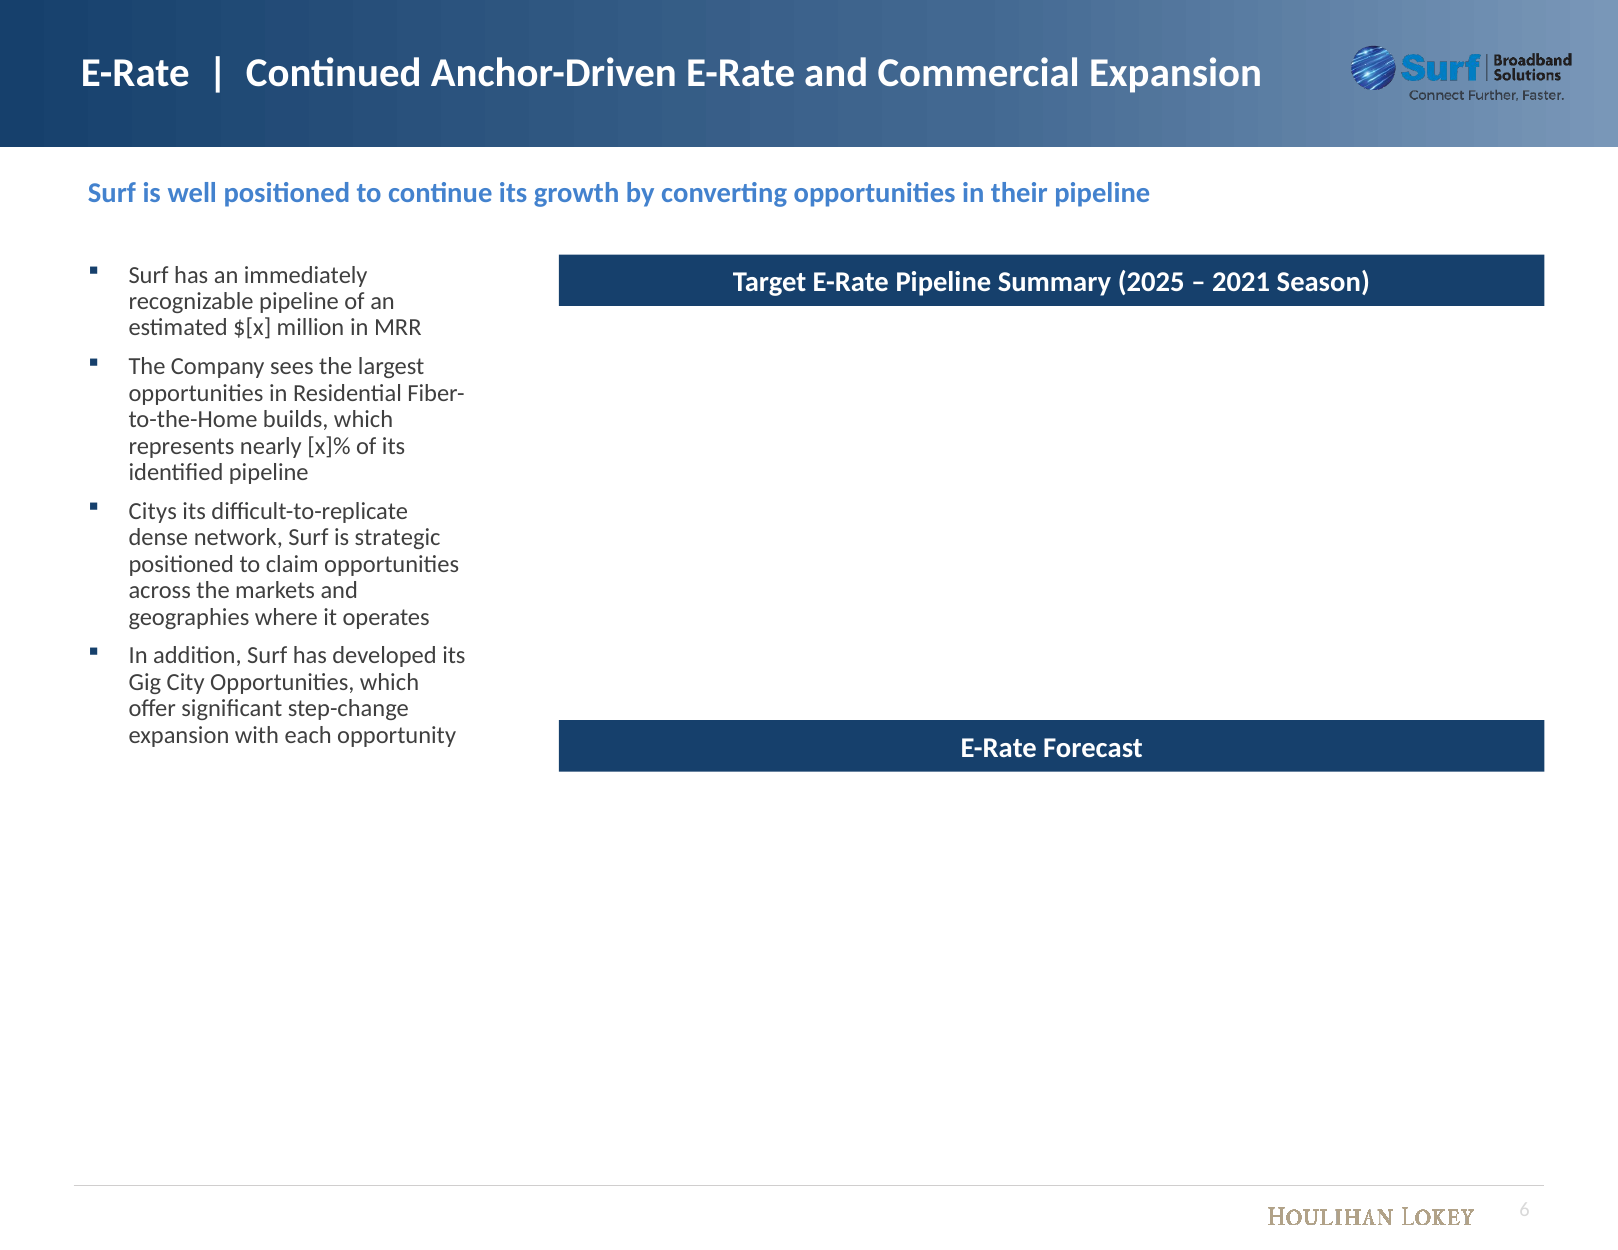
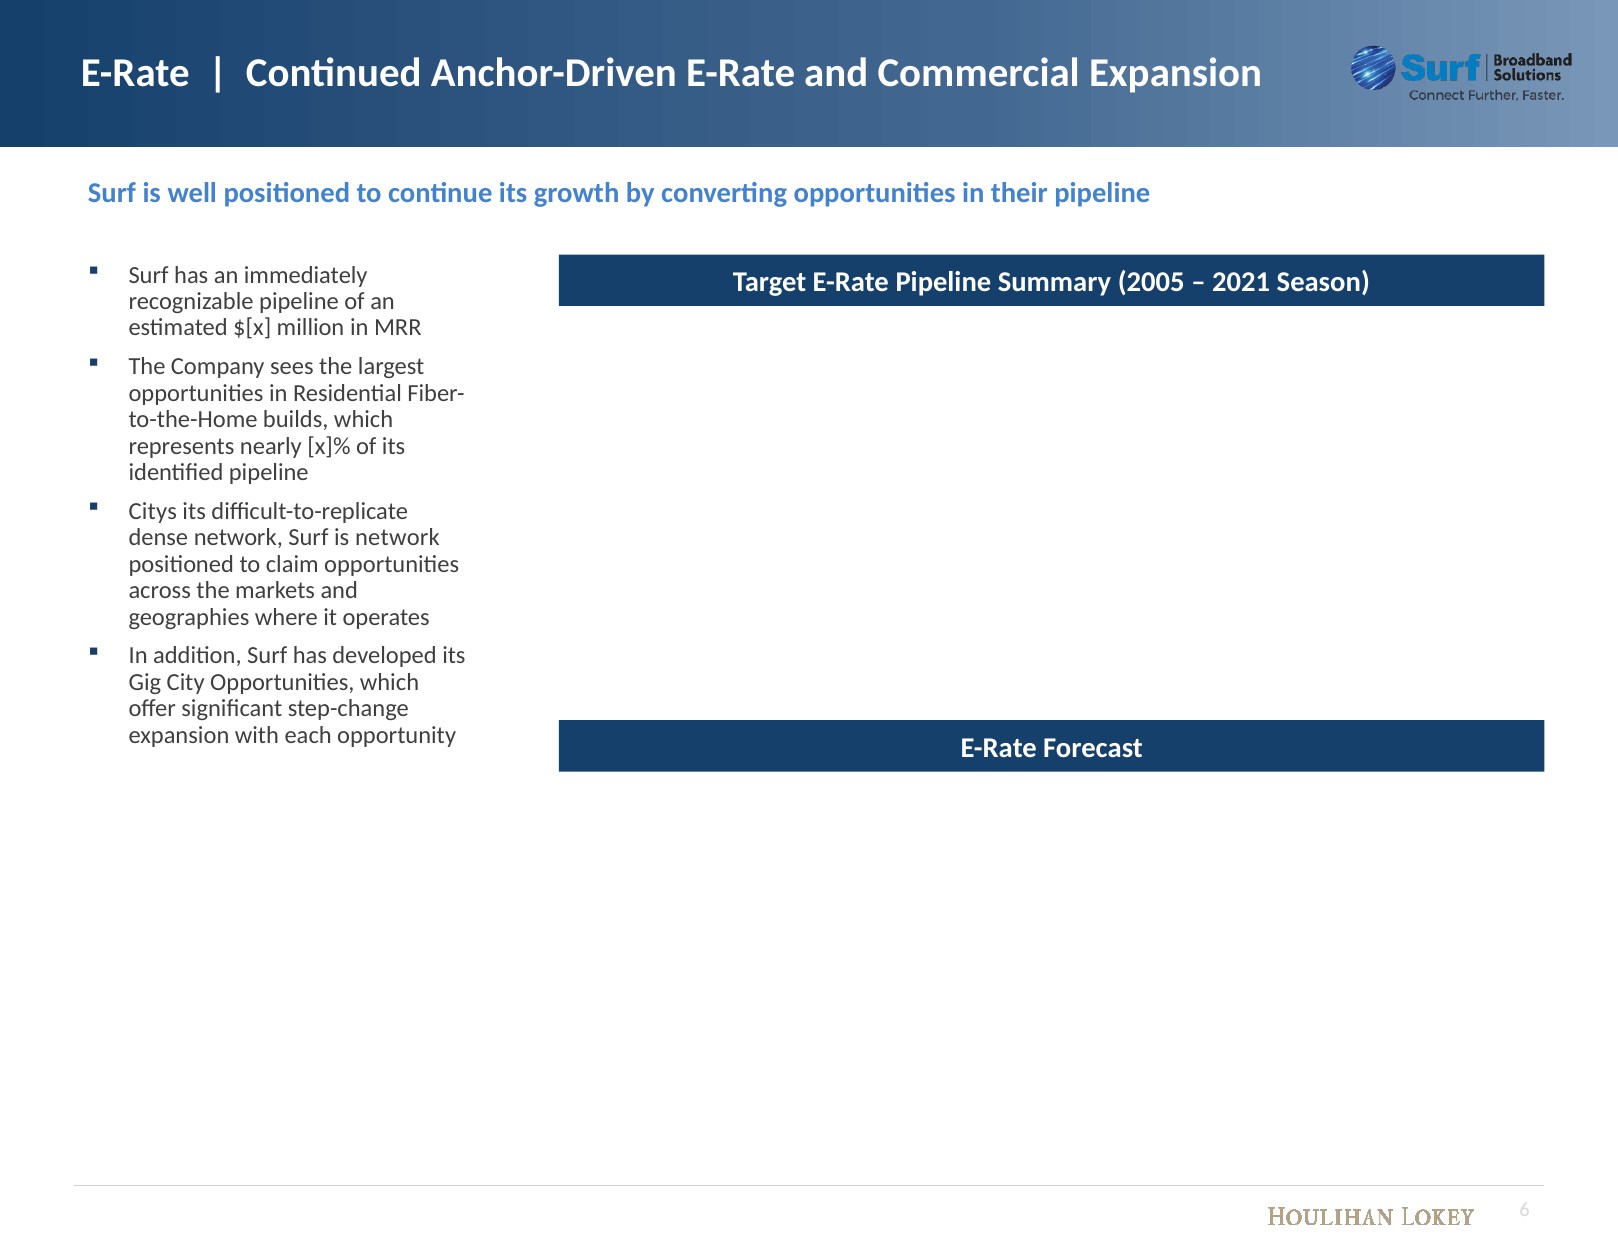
2025: 2025 -> 2005
is strategic: strategic -> network
